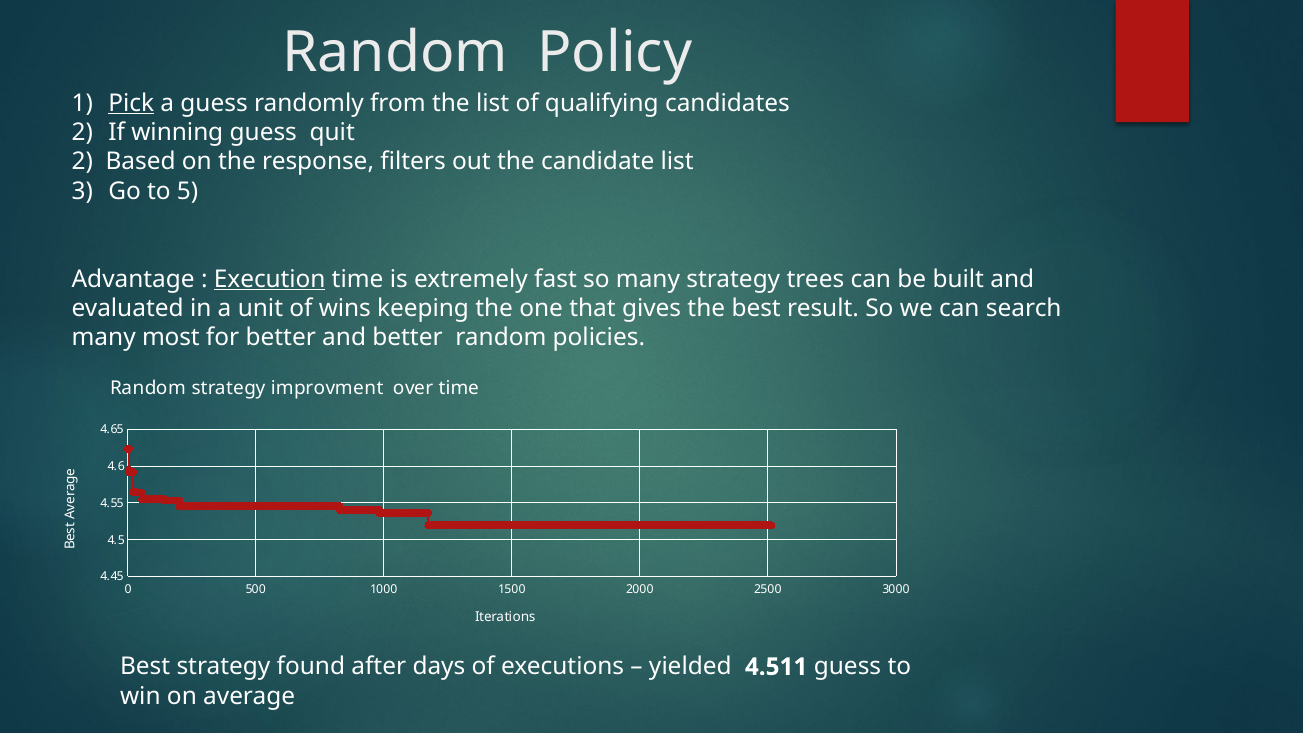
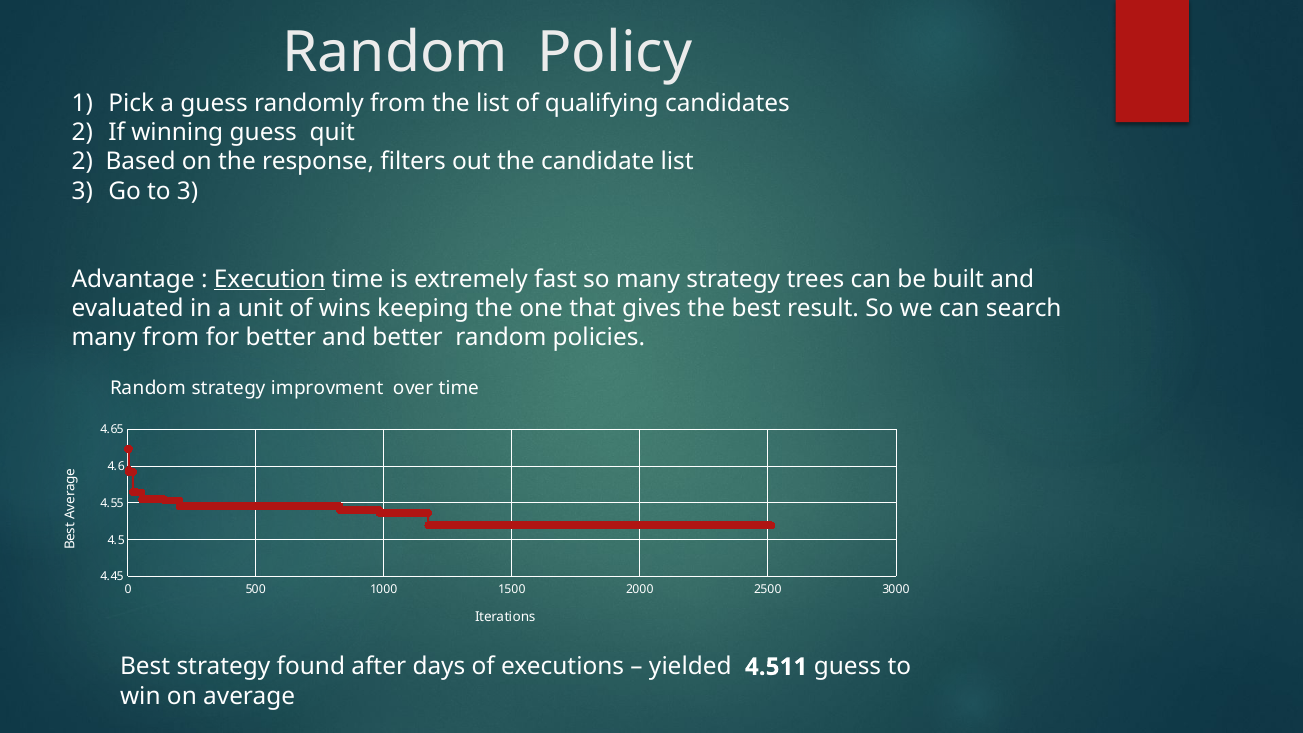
Pick underline: present -> none
to 5: 5 -> 3
many most: most -> from
